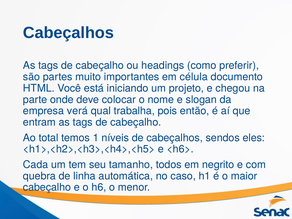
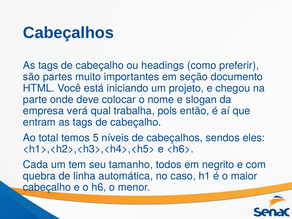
célula: célula -> seção
1: 1 -> 5
